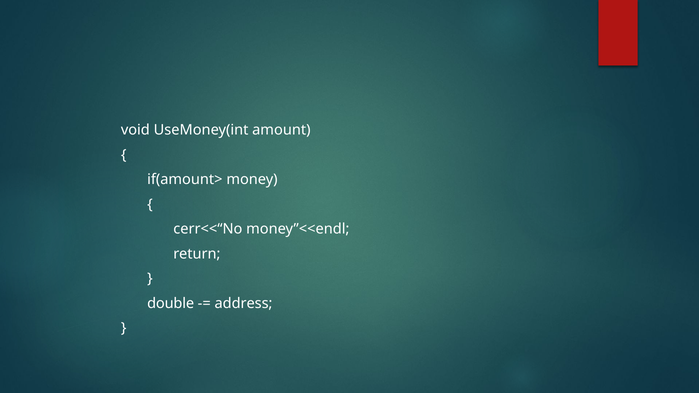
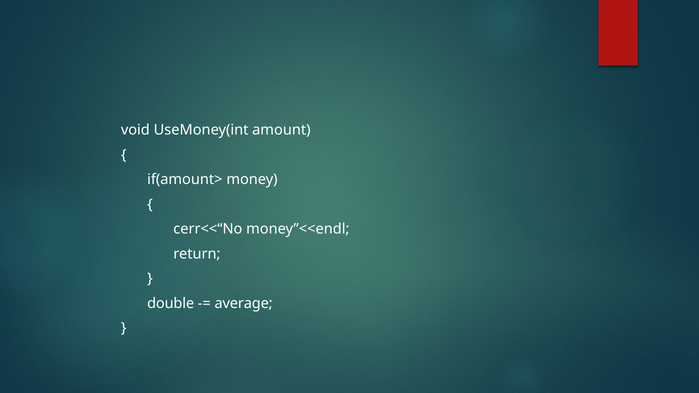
address: address -> average
